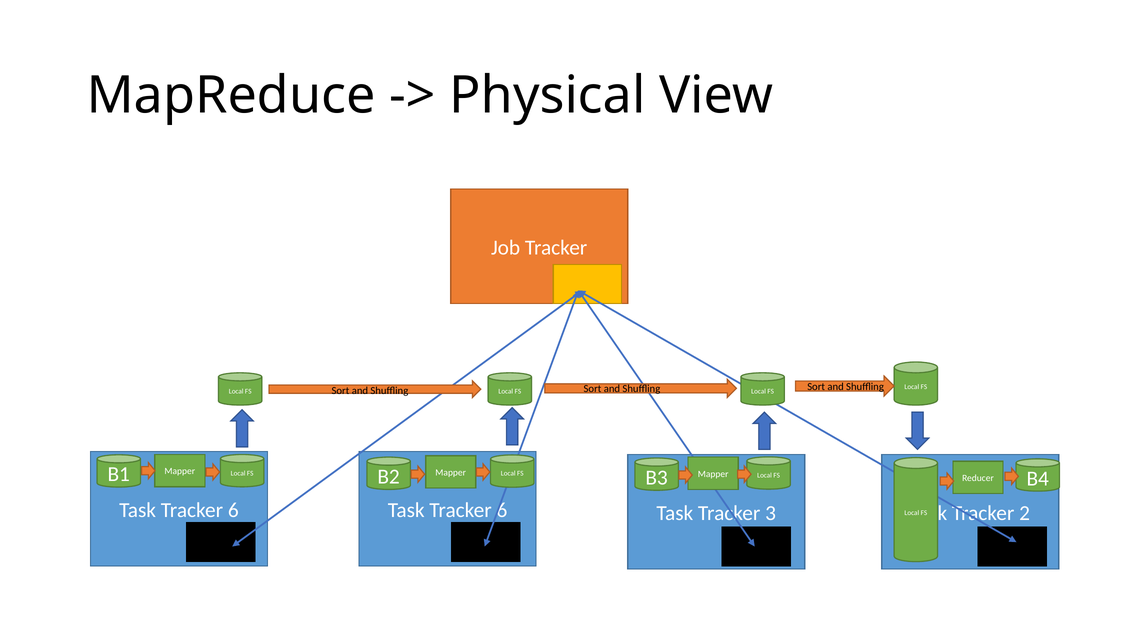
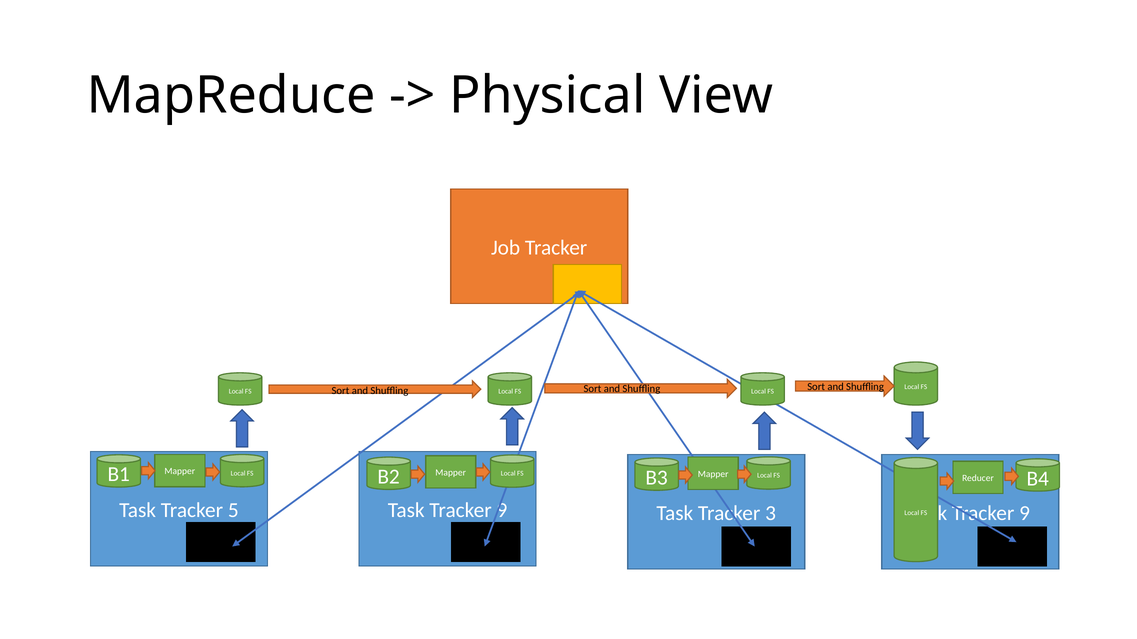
6 at (233, 511): 6 -> 5
6 at (502, 511): 6 -> 9
2 at (1025, 514): 2 -> 9
